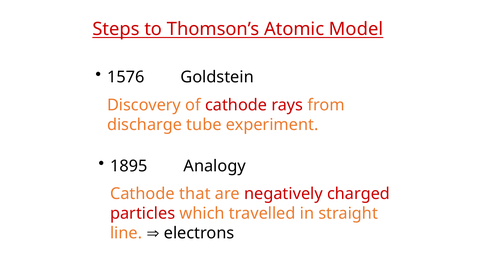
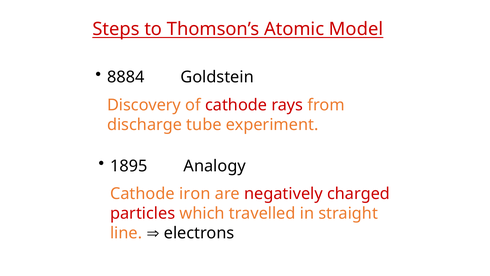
1576: 1576 -> 8884
that: that -> iron
